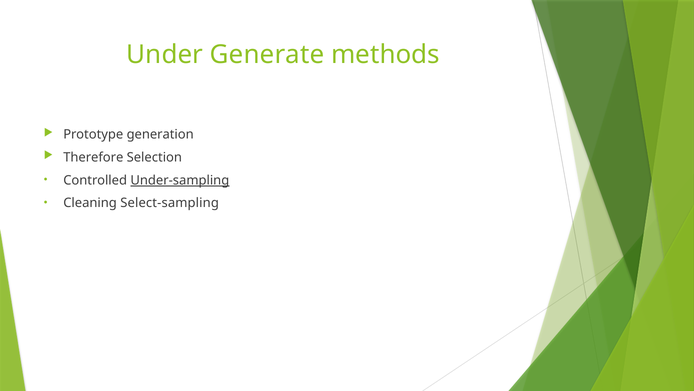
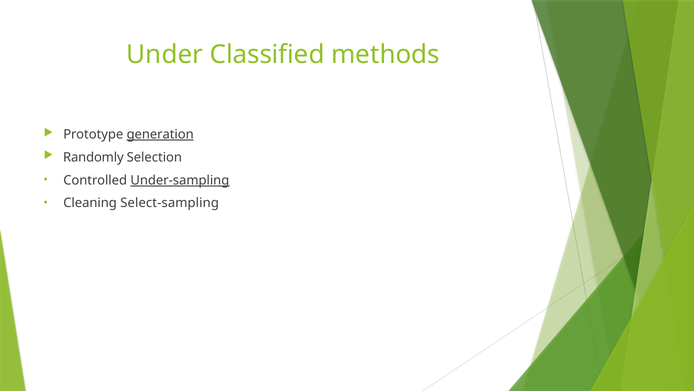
Generate: Generate -> Classified
generation underline: none -> present
Therefore: Therefore -> Randomly
